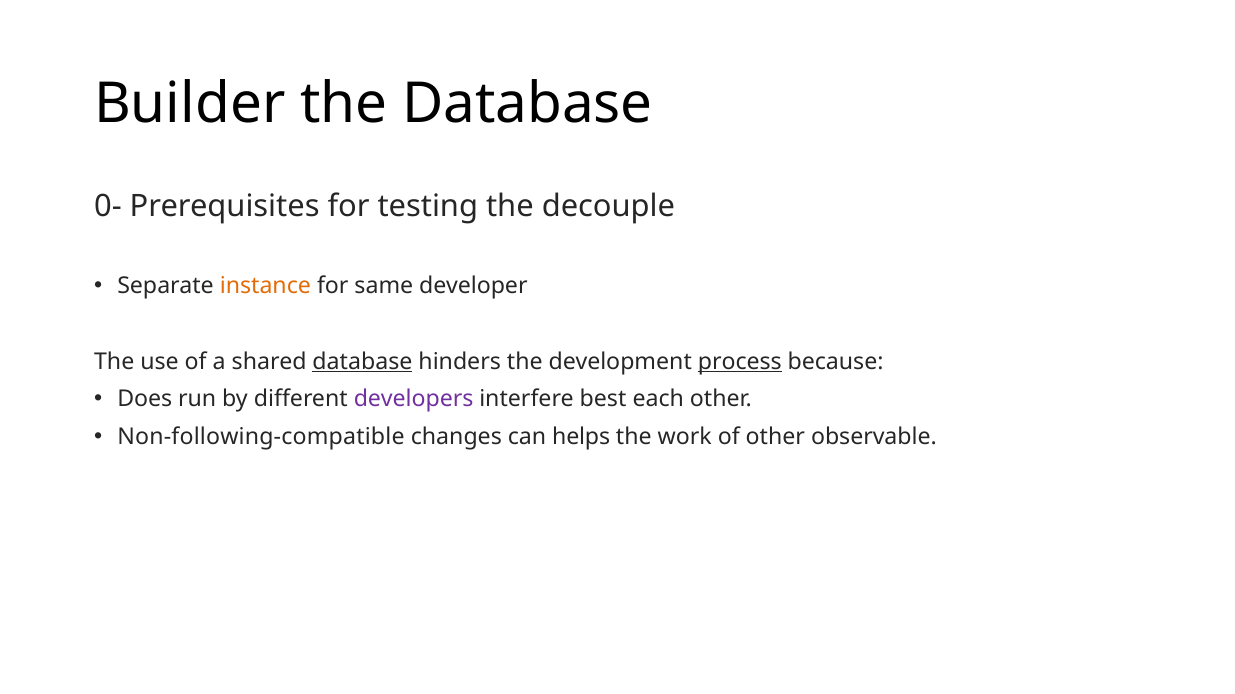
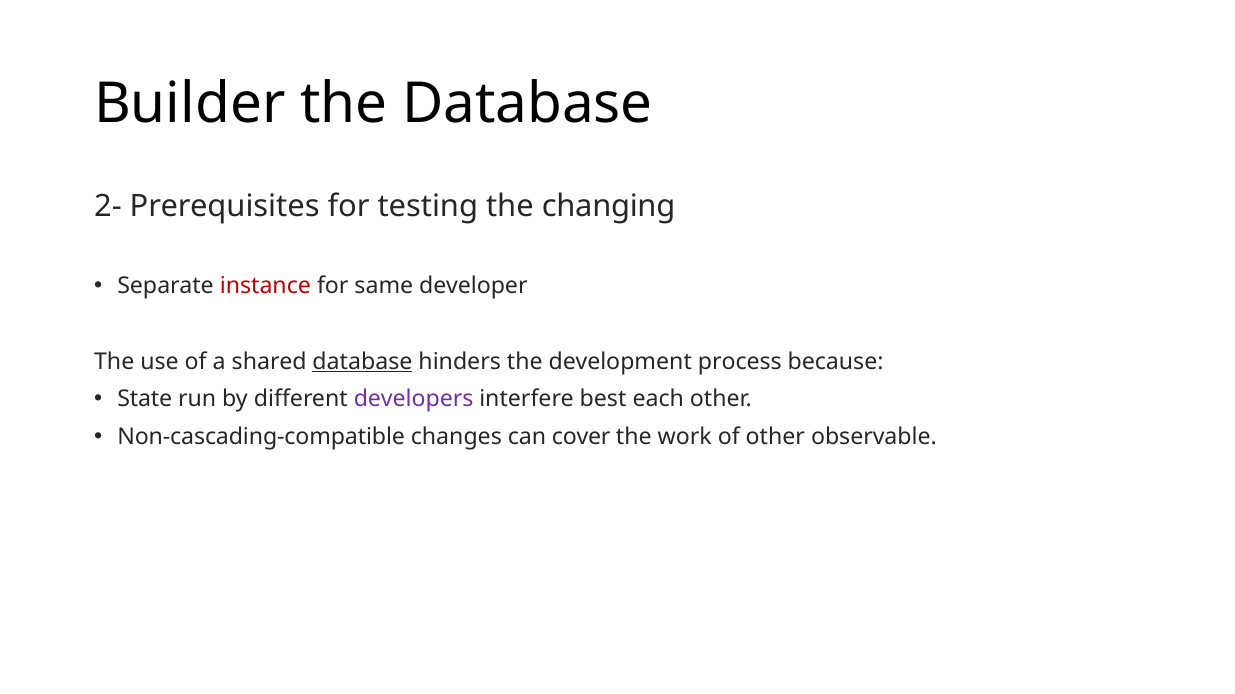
0-: 0- -> 2-
decouple: decouple -> changing
instance colour: orange -> red
process underline: present -> none
Does: Does -> State
Non-following-compatible: Non-following-compatible -> Non-cascading-compatible
helps: helps -> cover
